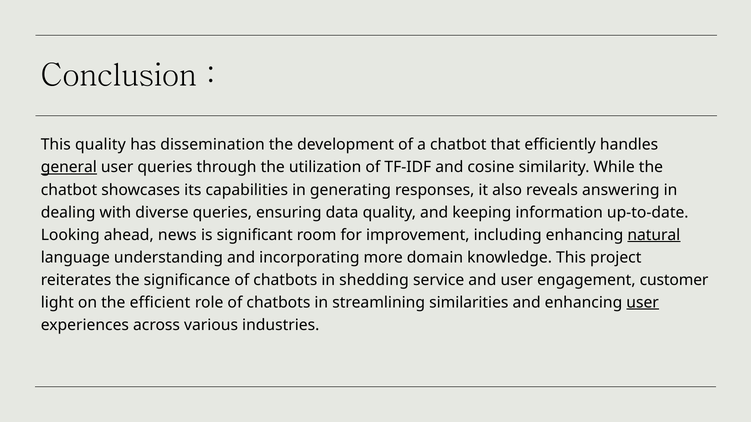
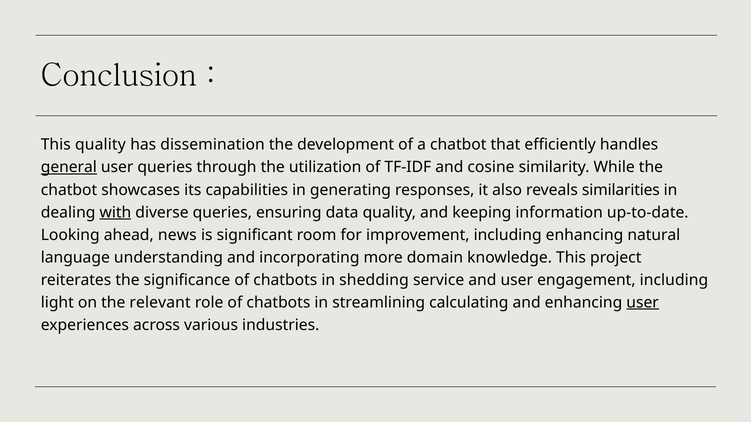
answering: answering -> similarities
with underline: none -> present
natural underline: present -> none
engagement customer: customer -> including
efficient: efficient -> relevant
similarities: similarities -> calculating
